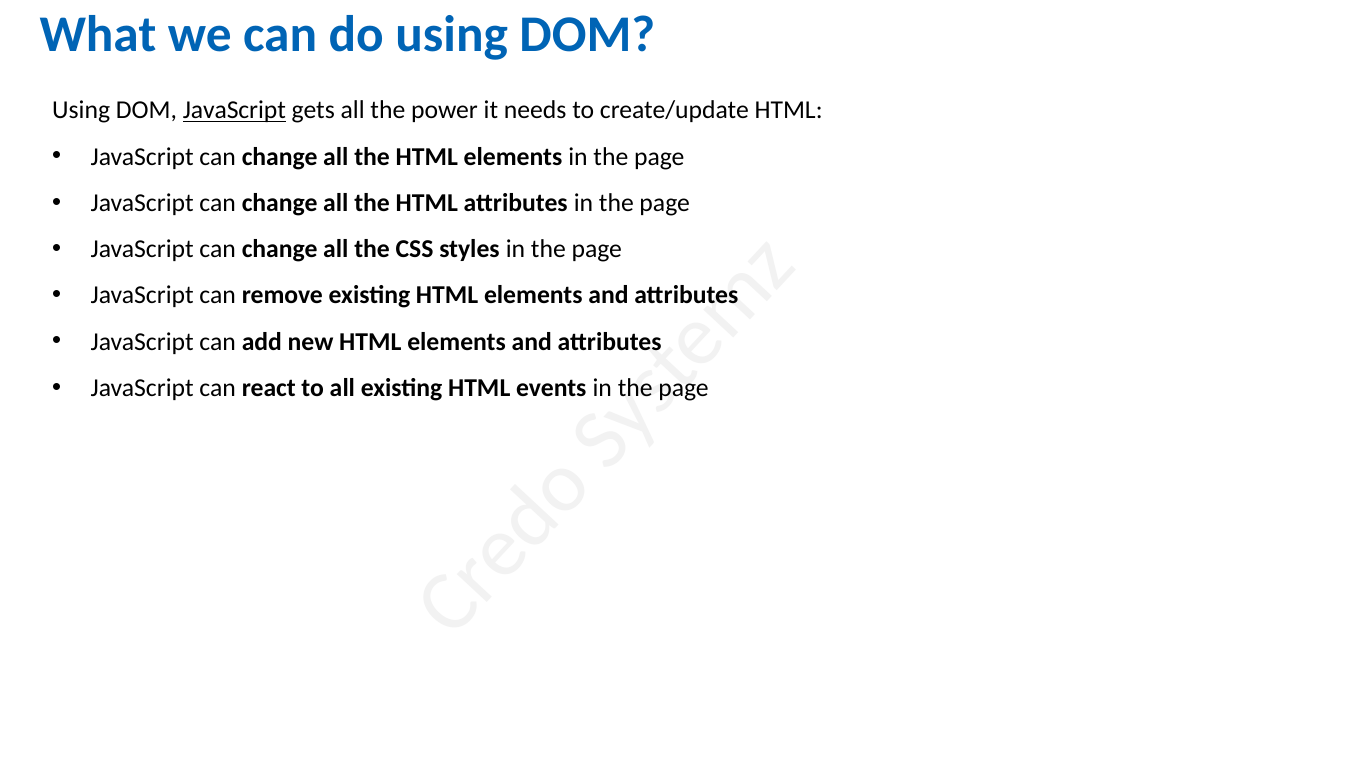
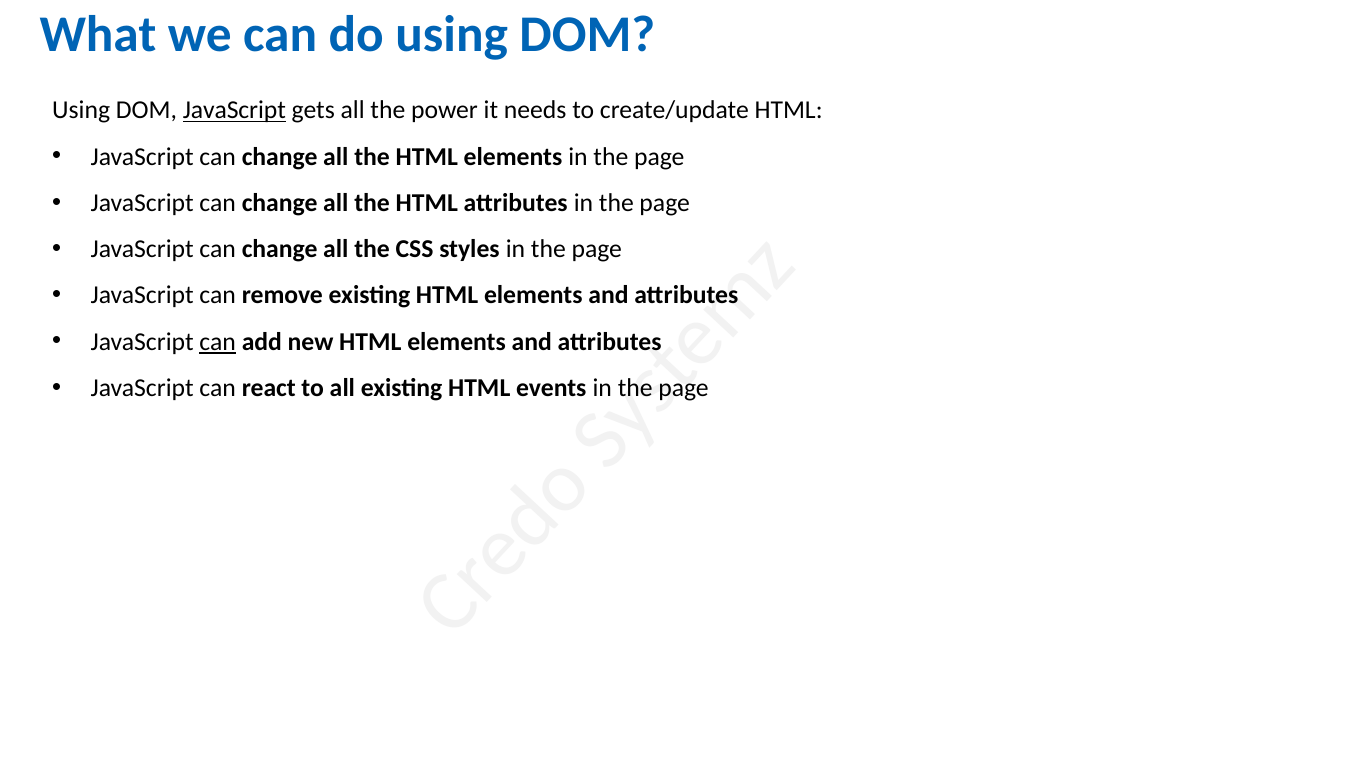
can at (218, 342) underline: none -> present
